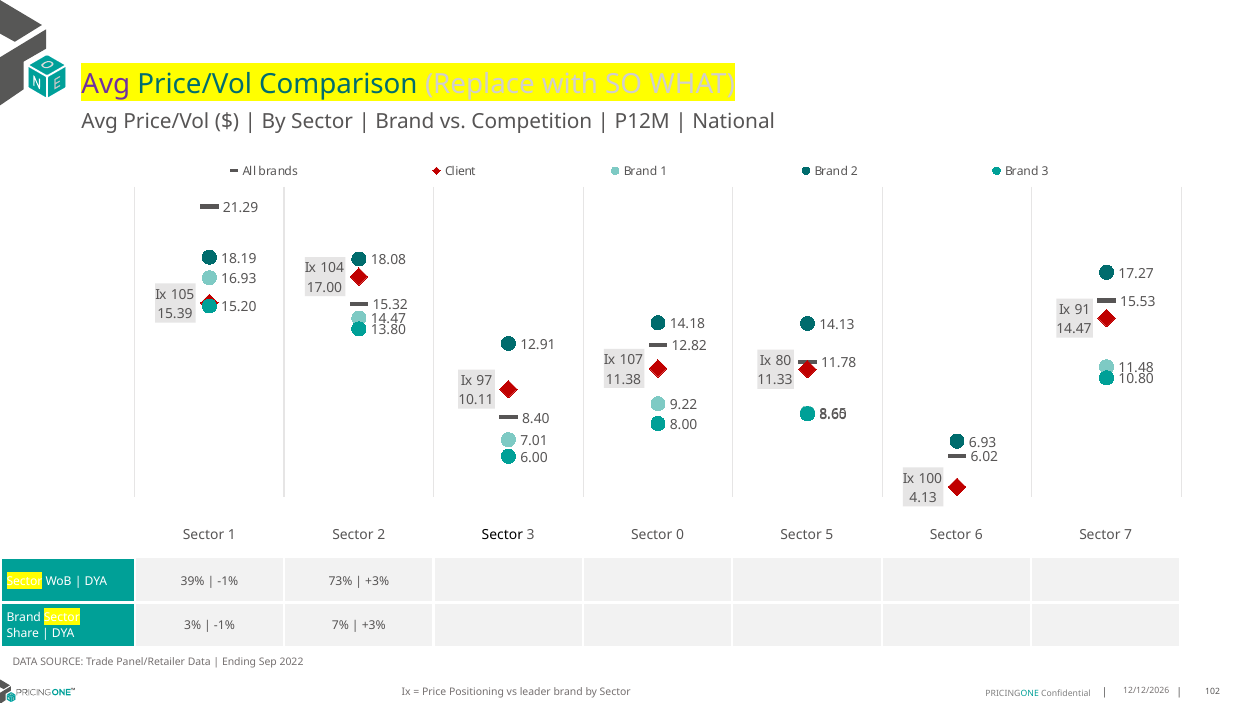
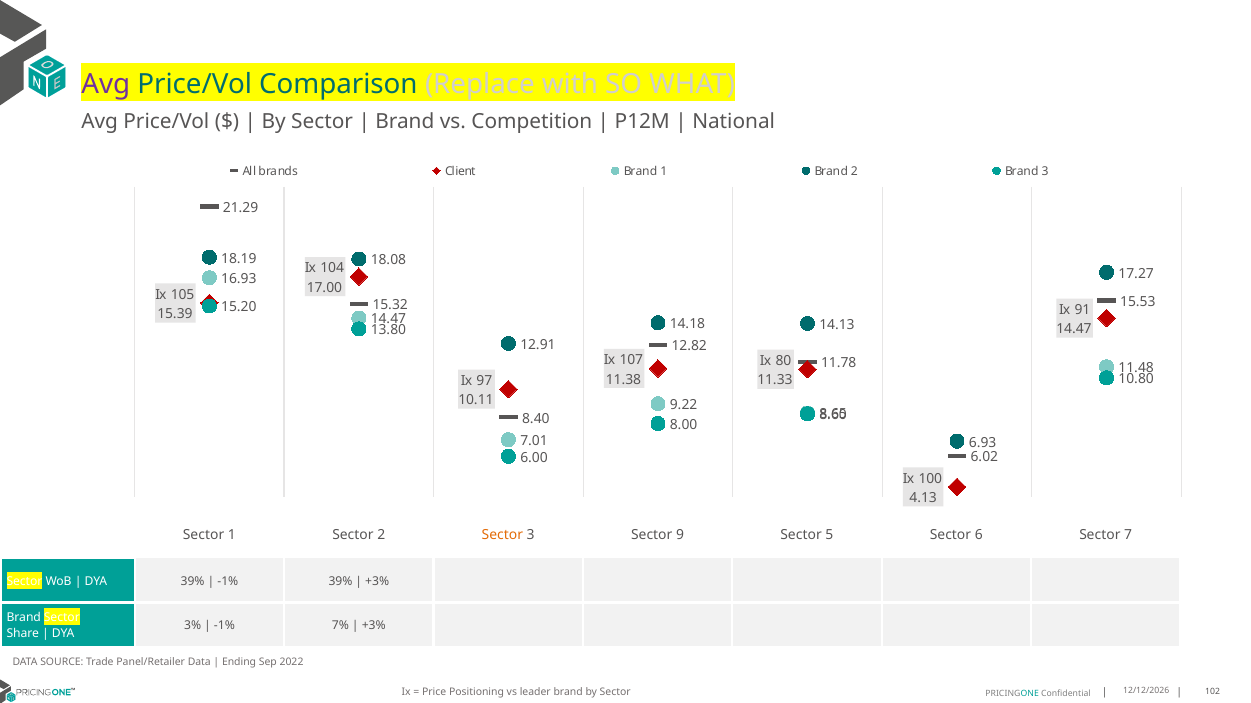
Sector at (502, 536) colour: black -> orange
0: 0 -> 9
-1% 73%: 73% -> 39%
